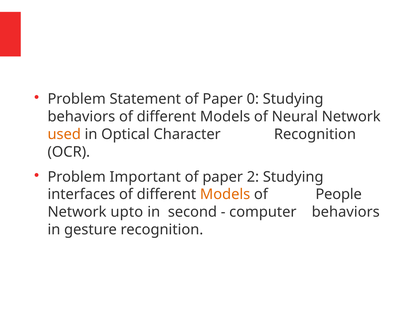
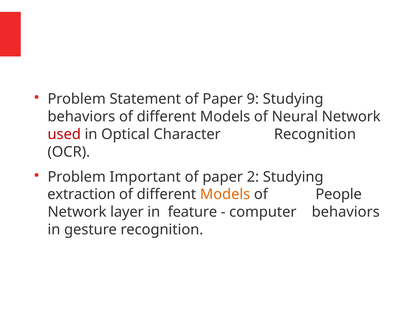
0: 0 -> 9
used colour: orange -> red
interfaces: interfaces -> extraction
upto: upto -> layer
second: second -> feature
